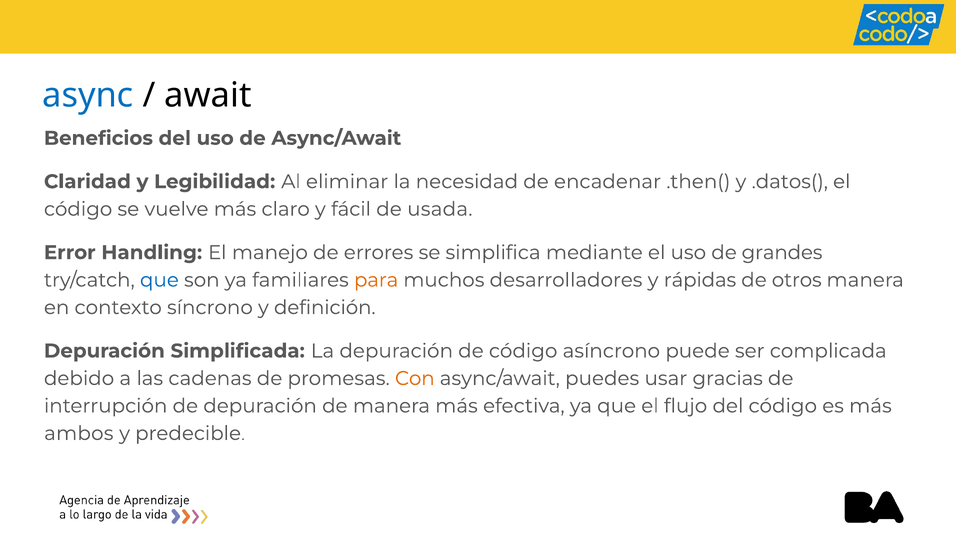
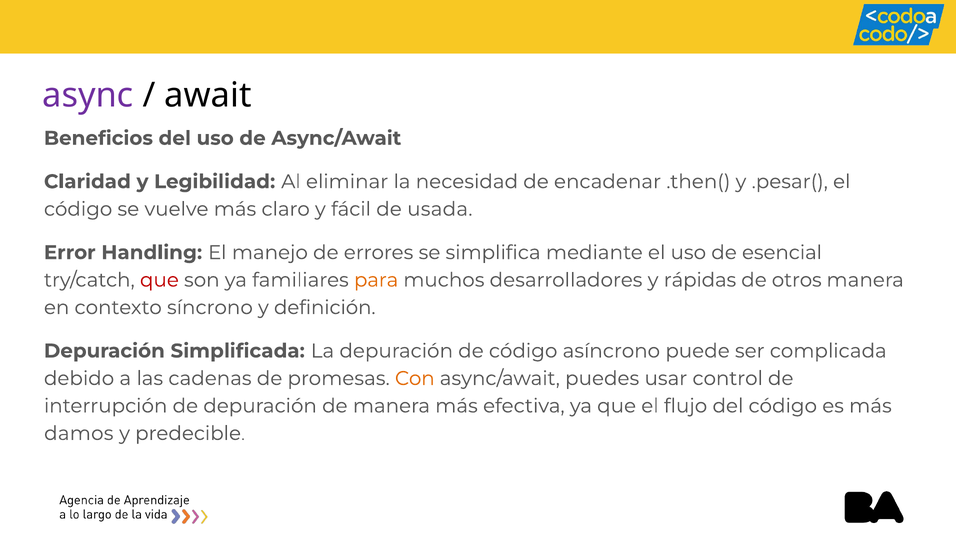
async colour: blue -> purple
.datos(: .datos( -> .pesar(
grandes: grandes -> esencial
que at (159, 280) colour: blue -> red
gracias: gracias -> control
ambos: ambos -> damos
